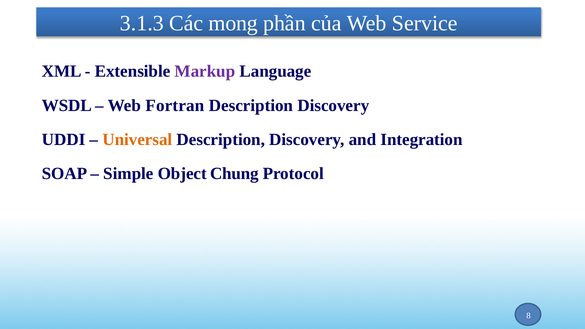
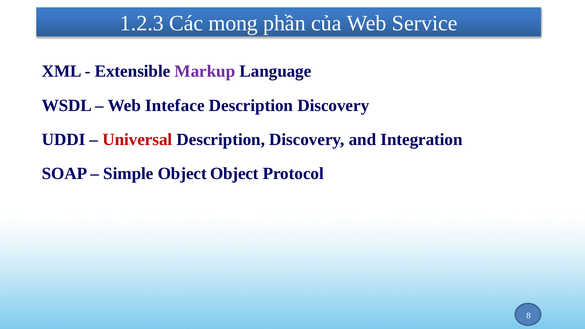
3.1.3: 3.1.3 -> 1.2.3
Fortran: Fortran -> Inteface
Universal colour: orange -> red
Object Chung: Chung -> Object
